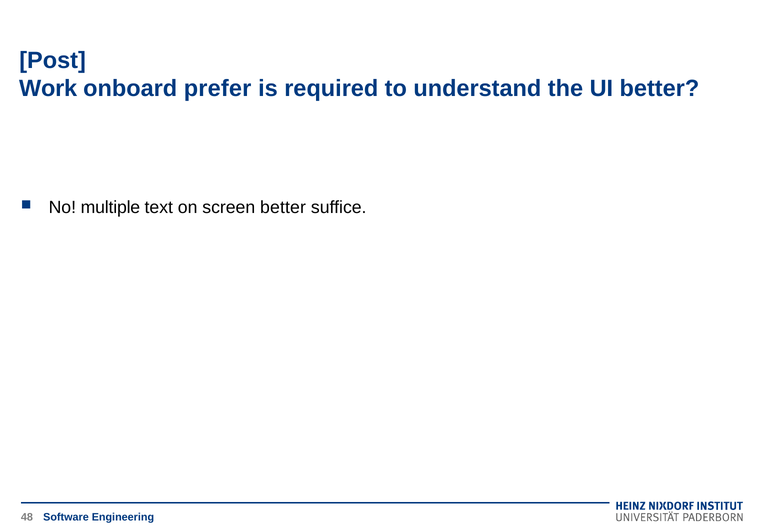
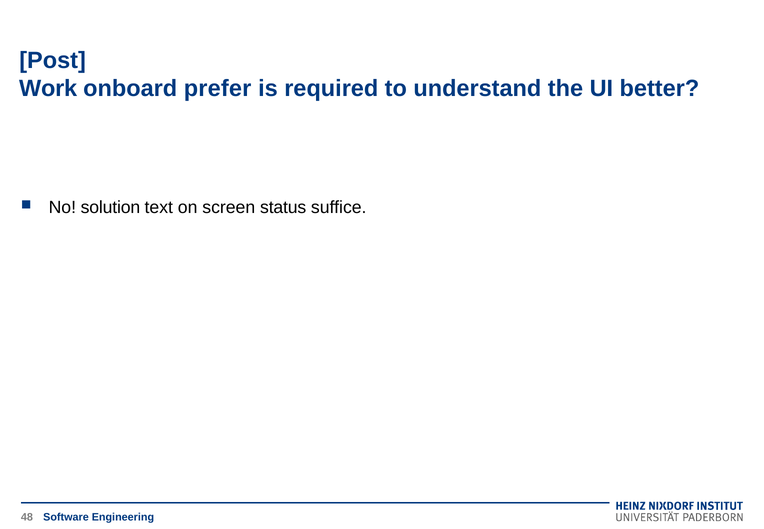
multiple: multiple -> solution
screen better: better -> status
